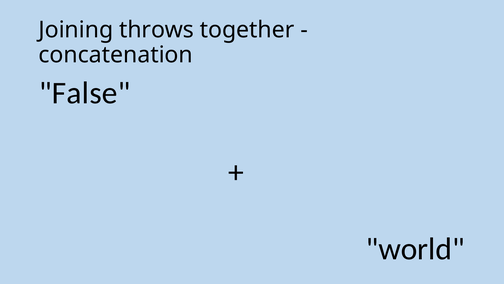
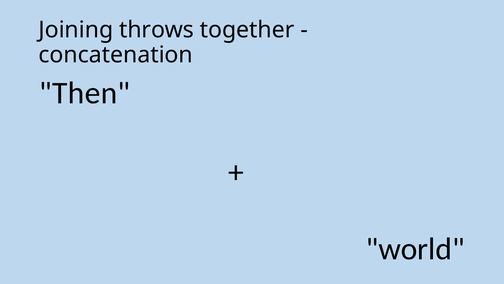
False: False -> Then
